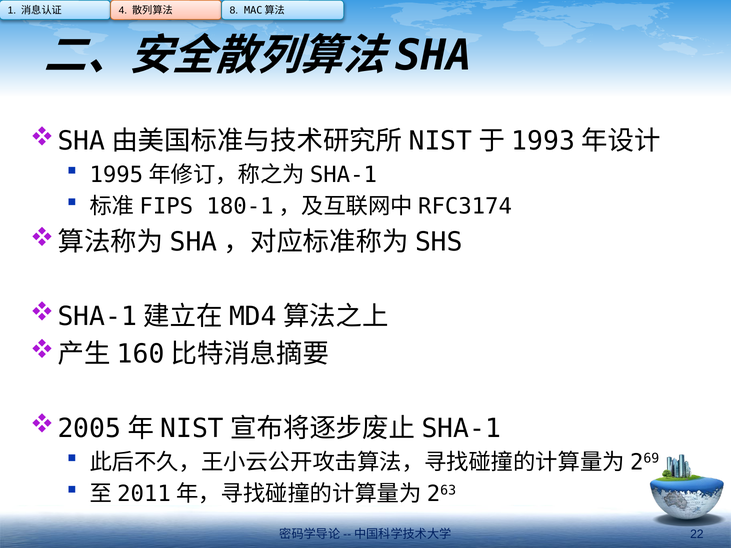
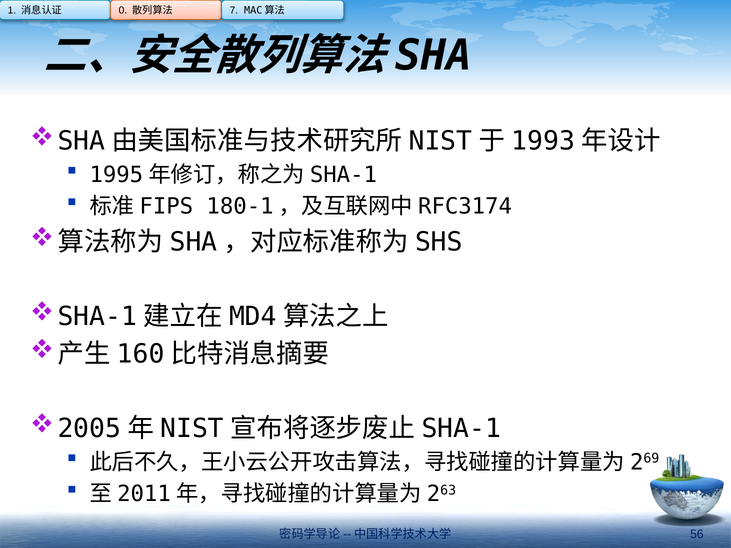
4: 4 -> 0
8: 8 -> 7
22: 22 -> 56
